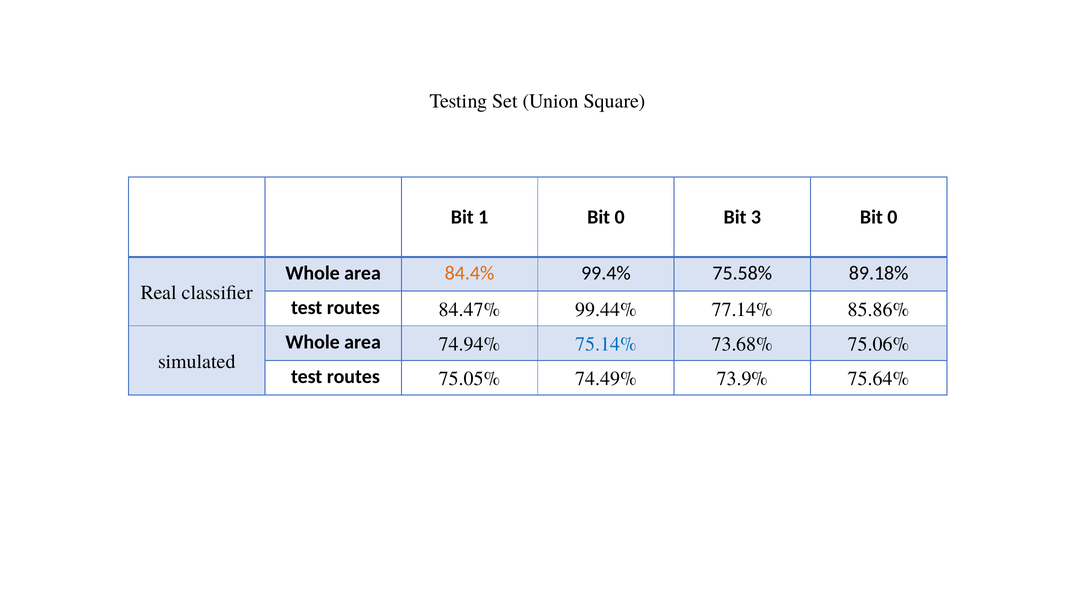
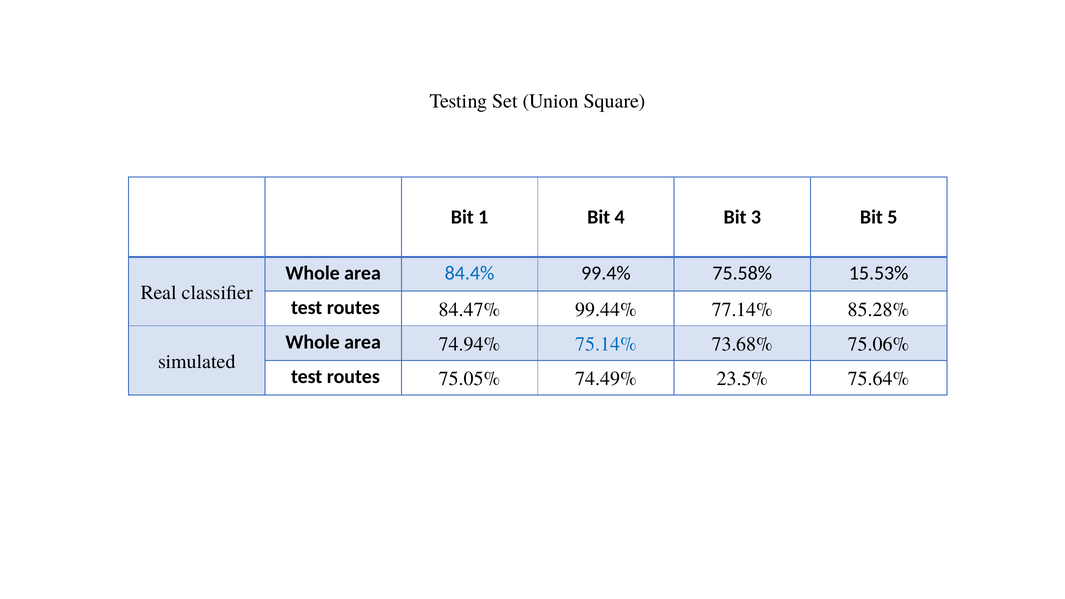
1 Bit 0: 0 -> 4
3 Bit 0: 0 -> 5
84.4% colour: orange -> blue
89.18%: 89.18% -> 15.53%
85.86%: 85.86% -> 85.28%
73.9%: 73.9% -> 23.5%
